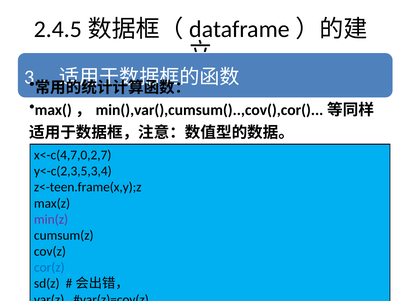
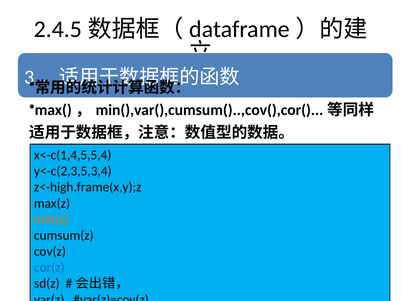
x<-c(4,7,0,2,7: x<-c(4,7,0,2,7 -> x<-c(1,4,5,5,4
z<-teen.frame(x,y);z: z<-teen.frame(x,y);z -> z<-high.frame(x,y);z
min(z colour: purple -> orange
